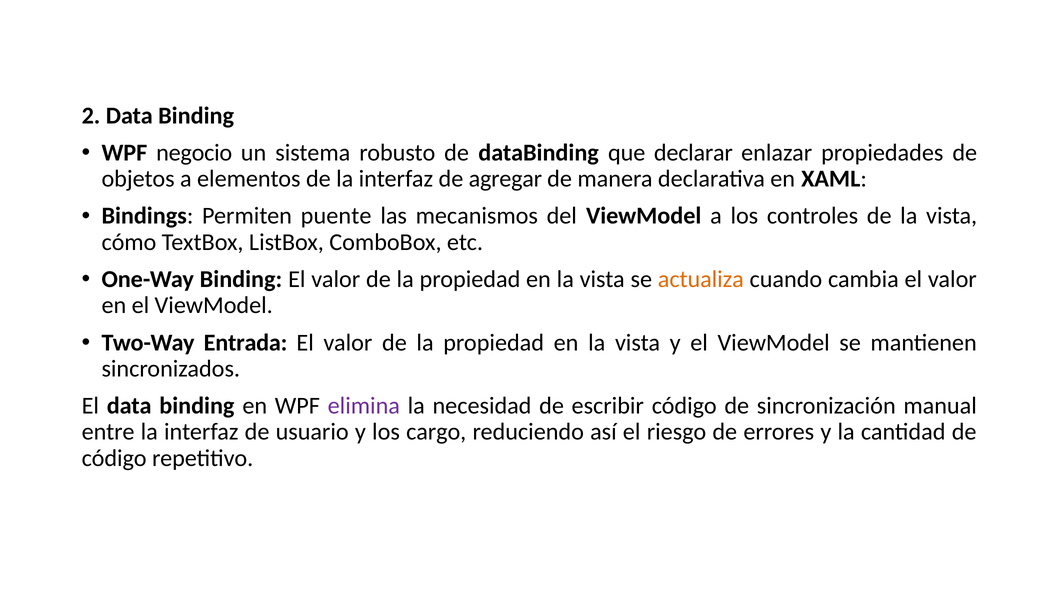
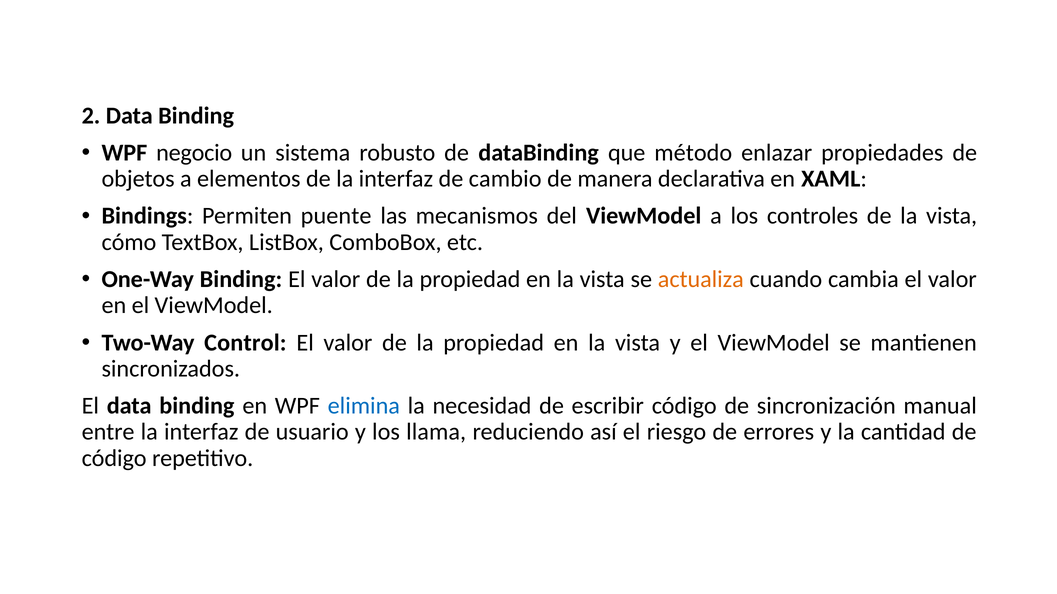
declarar: declarar -> método
agregar: agregar -> cambio
Entrada: Entrada -> Control
elimina colour: purple -> blue
cargo: cargo -> llama
